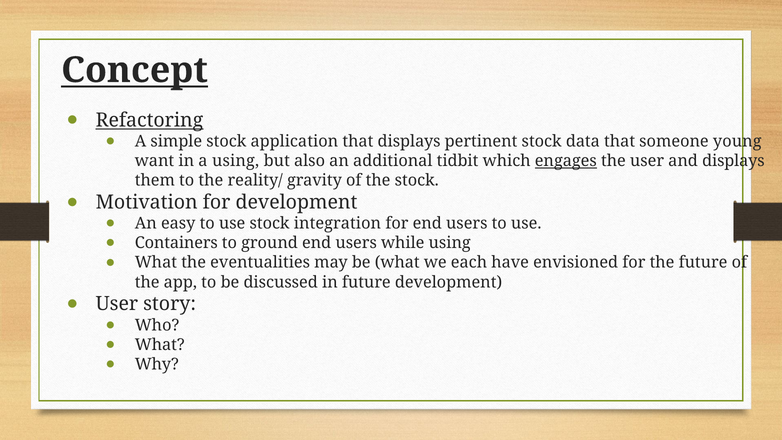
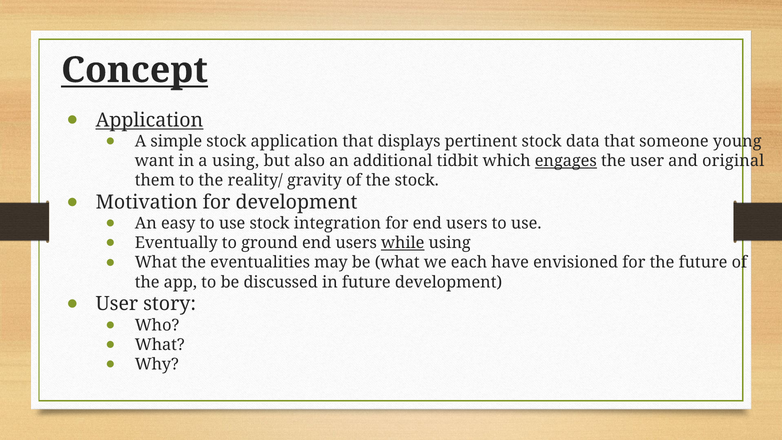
Refactoring at (149, 120): Refactoring -> Application
and displays: displays -> original
Containers: Containers -> Eventually
while underline: none -> present
